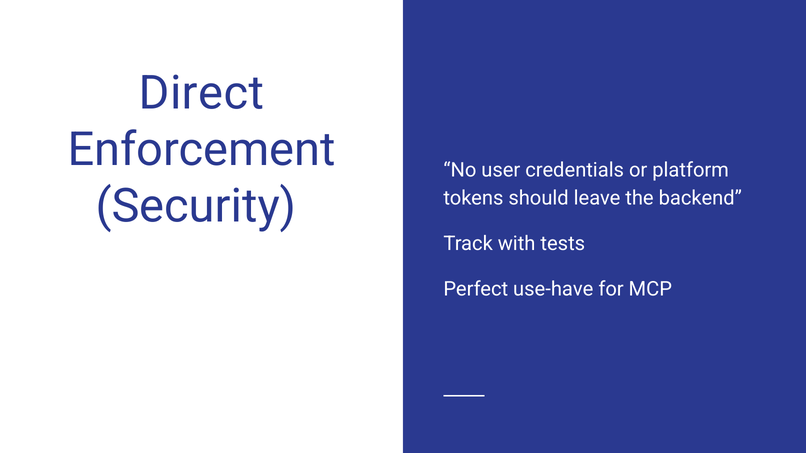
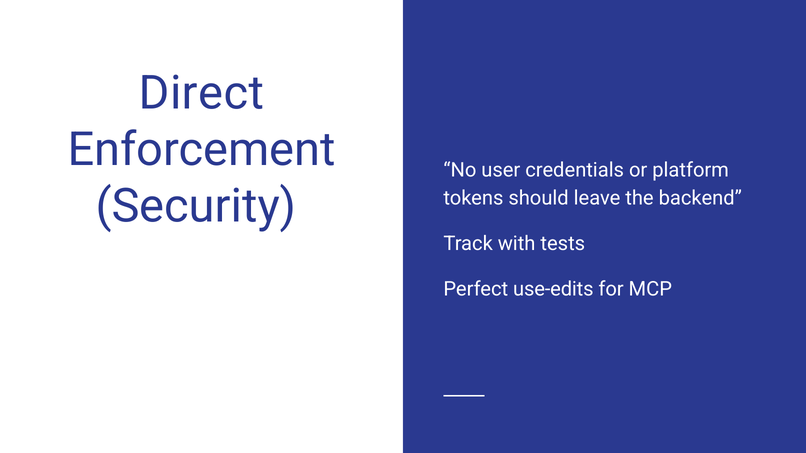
use-have: use-have -> use-edits
